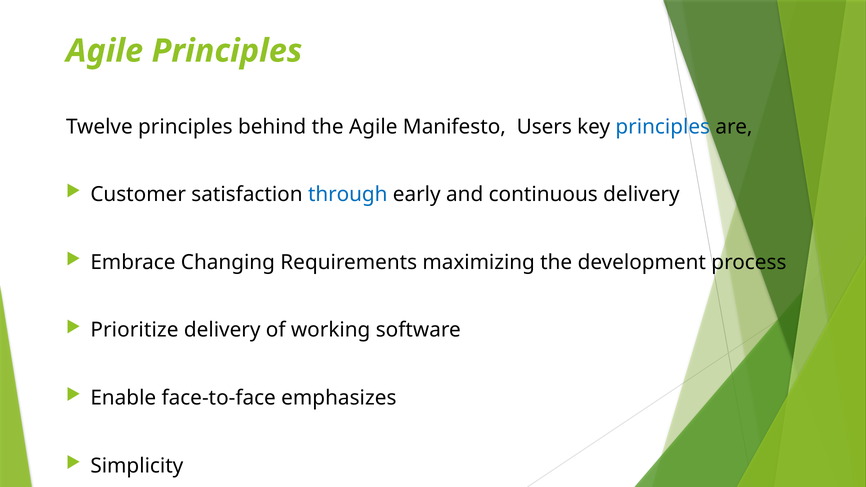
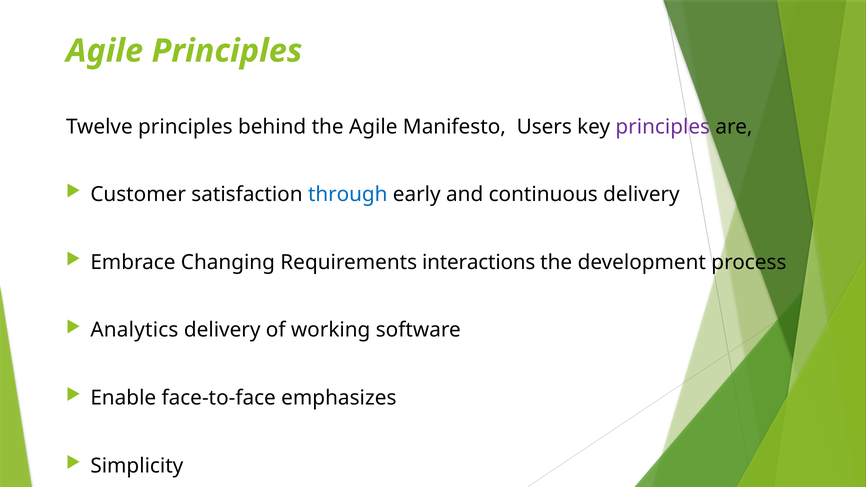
principles at (663, 127) colour: blue -> purple
maximizing: maximizing -> interactions
Prioritize: Prioritize -> Analytics
